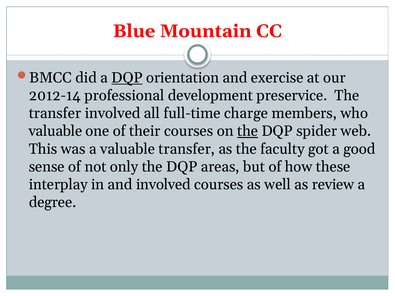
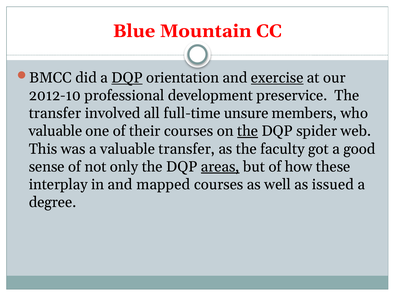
exercise underline: none -> present
2012-14: 2012-14 -> 2012-10
charge: charge -> unsure
areas underline: none -> present
and involved: involved -> mapped
review: review -> issued
